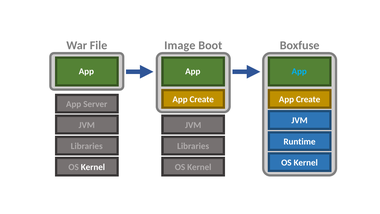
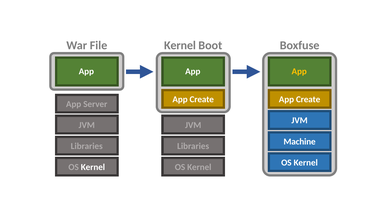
Image at (180, 45): Image -> Kernel
App at (299, 71) colour: light blue -> yellow
Runtime: Runtime -> Machine
